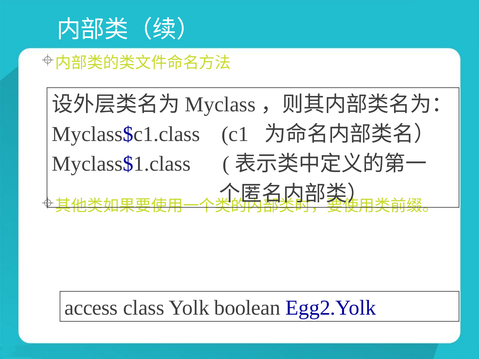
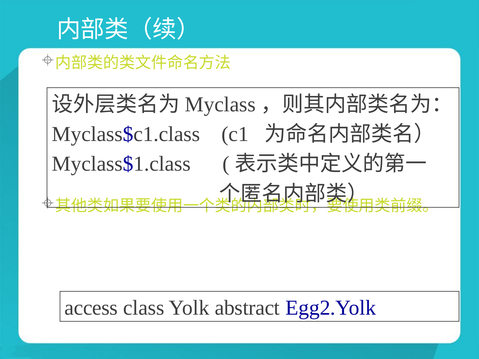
boolean: boolean -> abstract
